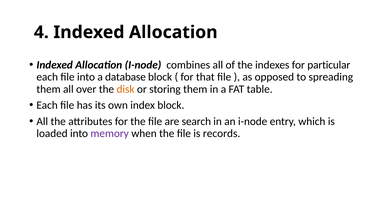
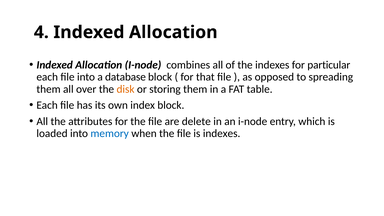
search: search -> delete
memory colour: purple -> blue
is records: records -> indexes
